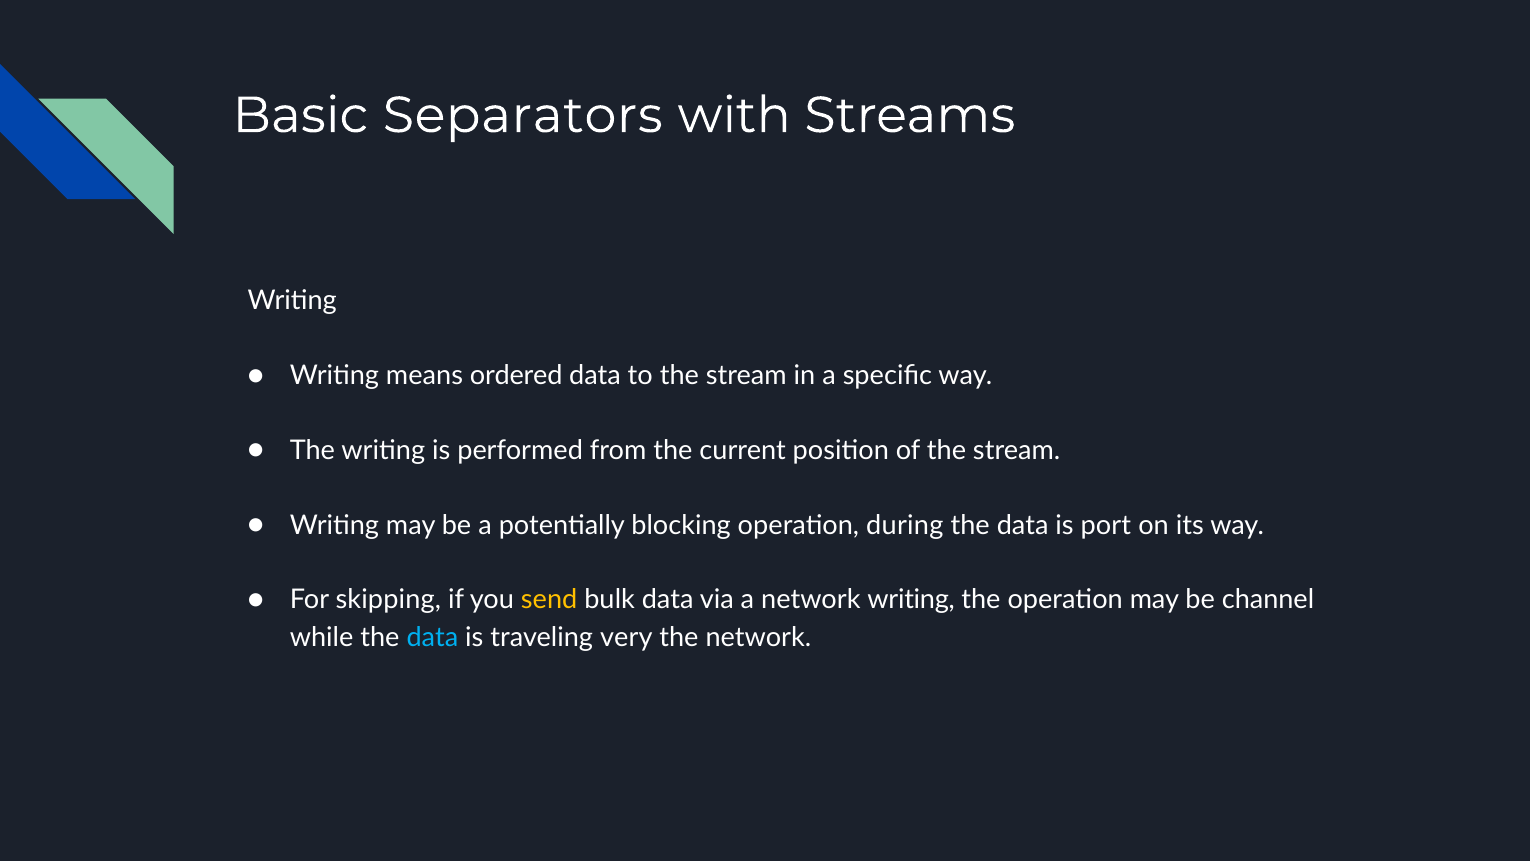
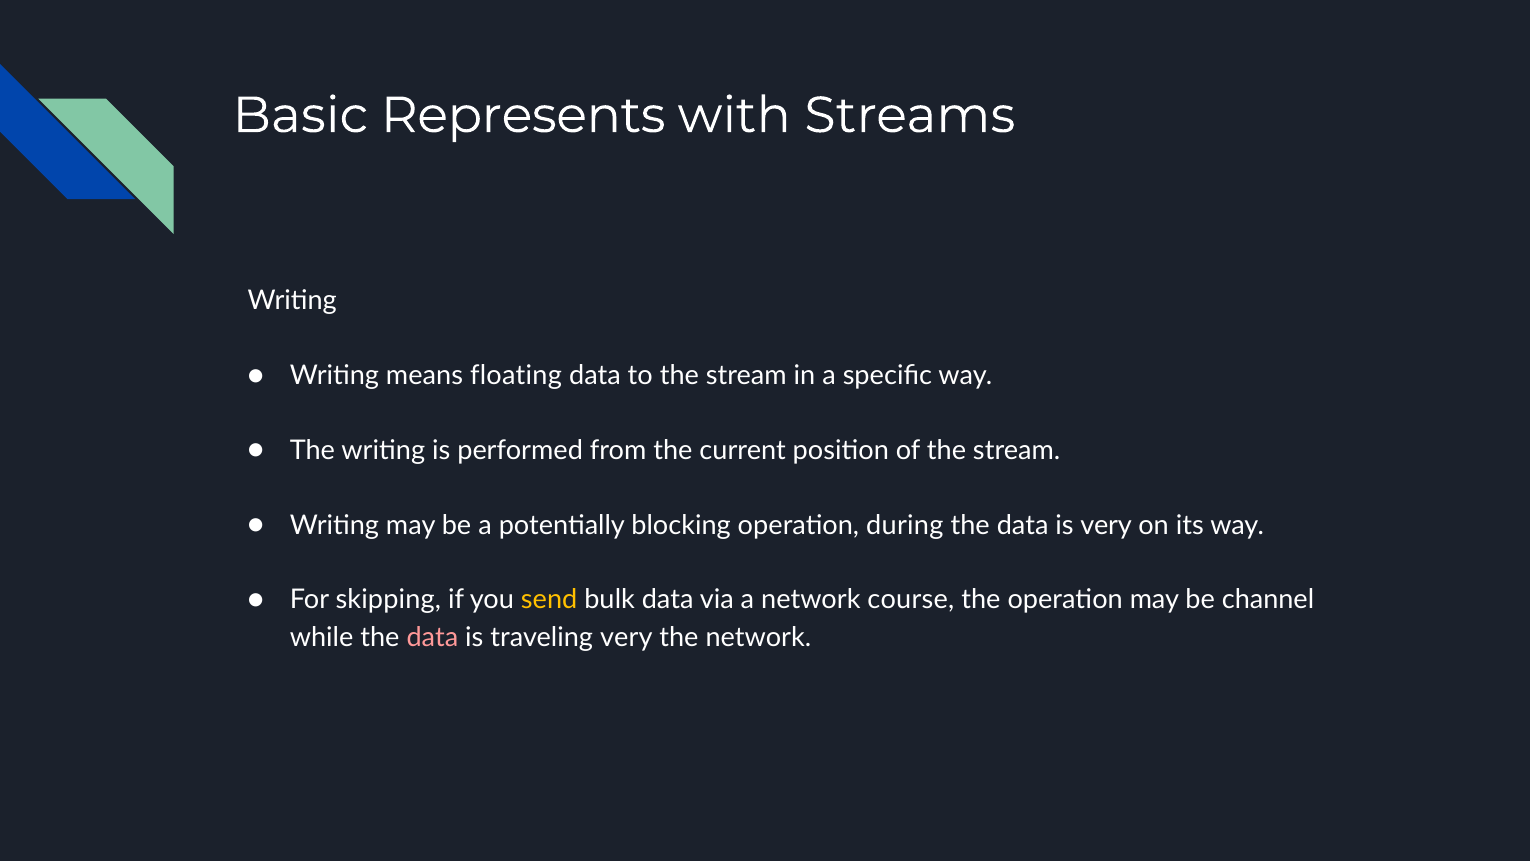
Separators: Separators -> Represents
ordered: ordered -> floating
is port: port -> very
network writing: writing -> course
data at (432, 637) colour: light blue -> pink
